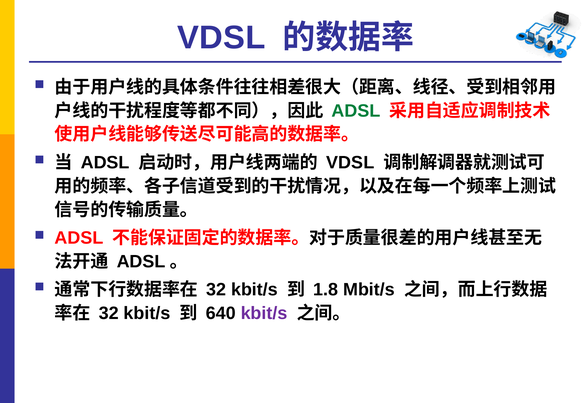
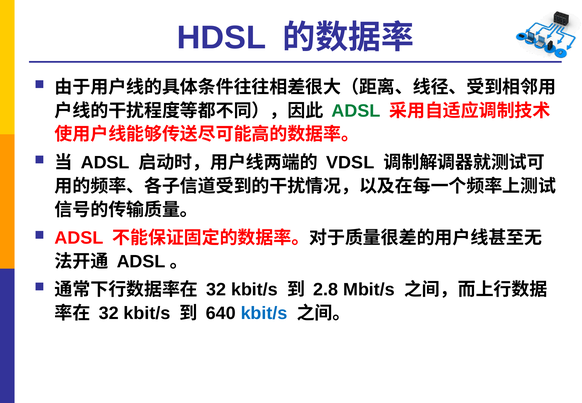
VDSL at (221, 38): VDSL -> HDSL
1.8: 1.8 -> 2.8
kbit/s at (264, 313) colour: purple -> blue
